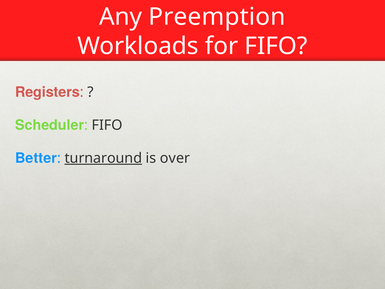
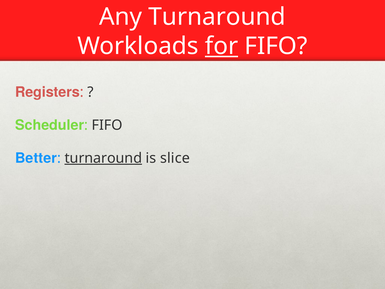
Any Preemption: Preemption -> Turnaround
for underline: none -> present
over: over -> slice
